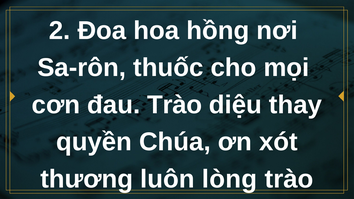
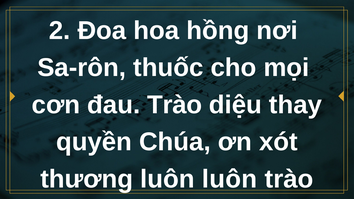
luôn lòng: lòng -> luôn
